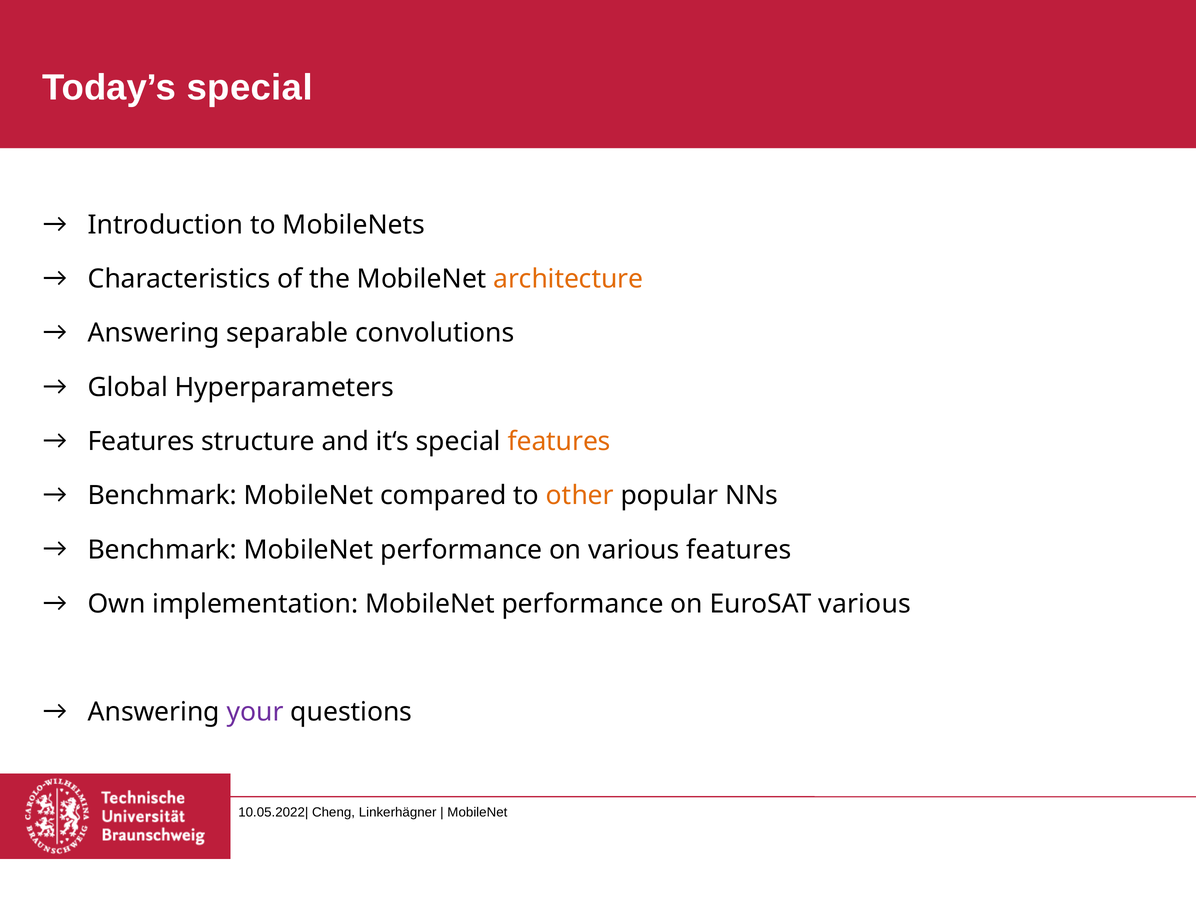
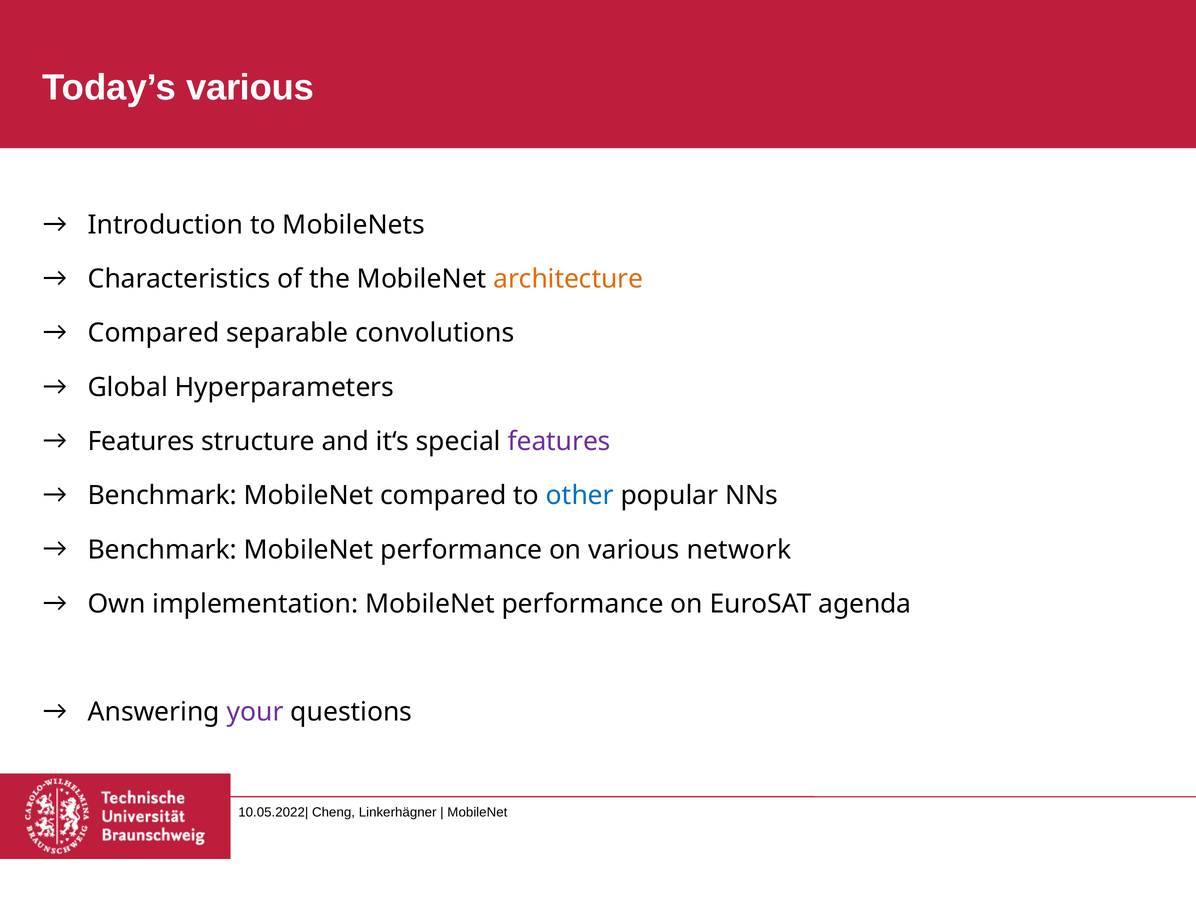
Today’s special: special -> various
Answering at (154, 333): Answering -> Compared
features at (559, 441) colour: orange -> purple
other colour: orange -> blue
various features: features -> network
EuroSAT various: various -> agenda
